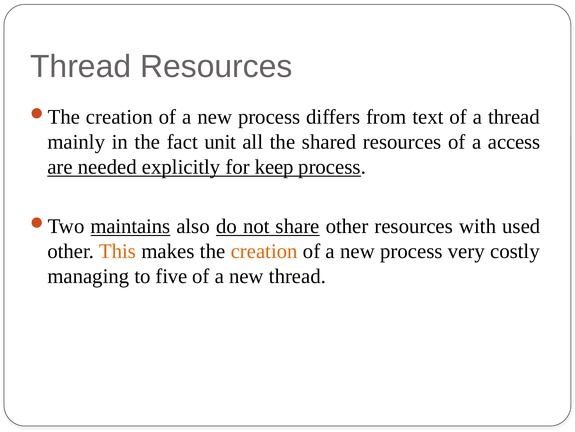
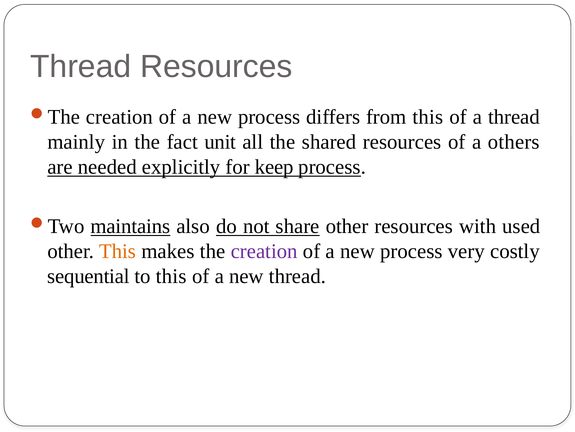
from text: text -> this
access: access -> others
creation at (264, 251) colour: orange -> purple
managing: managing -> sequential
to five: five -> this
